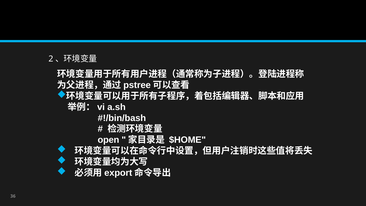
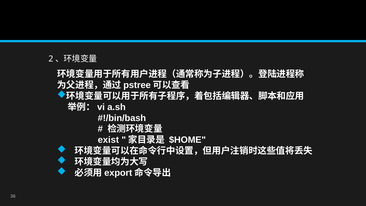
open: open -> exist
